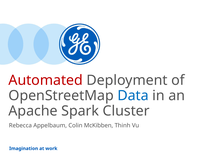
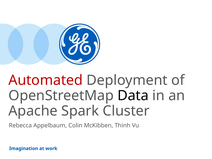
Data colour: blue -> black
